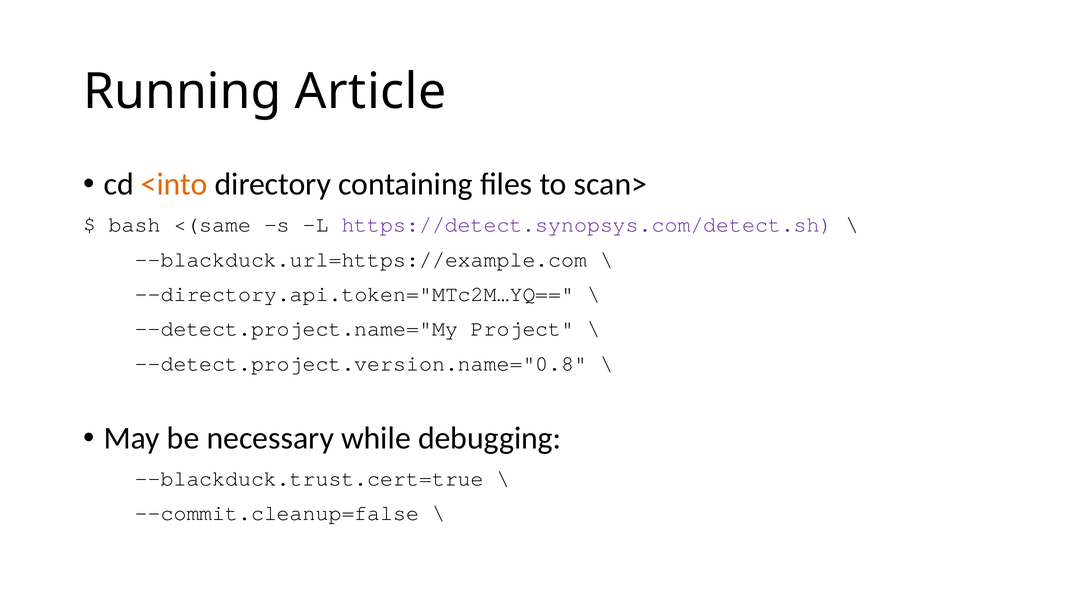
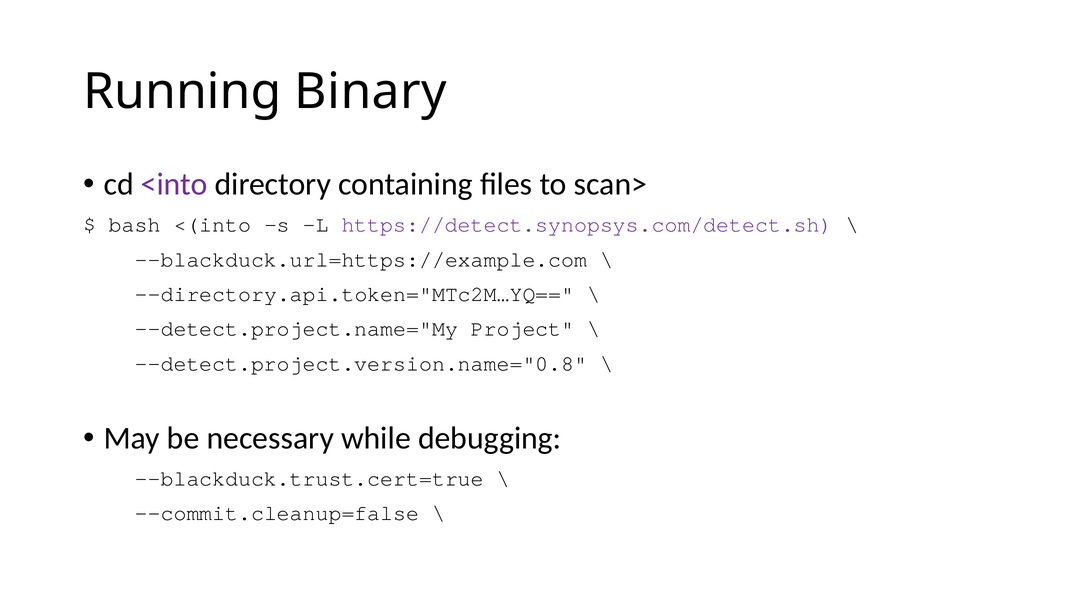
Article: Article -> Binary
<into colour: orange -> purple
<(same: <(same -> <(into
